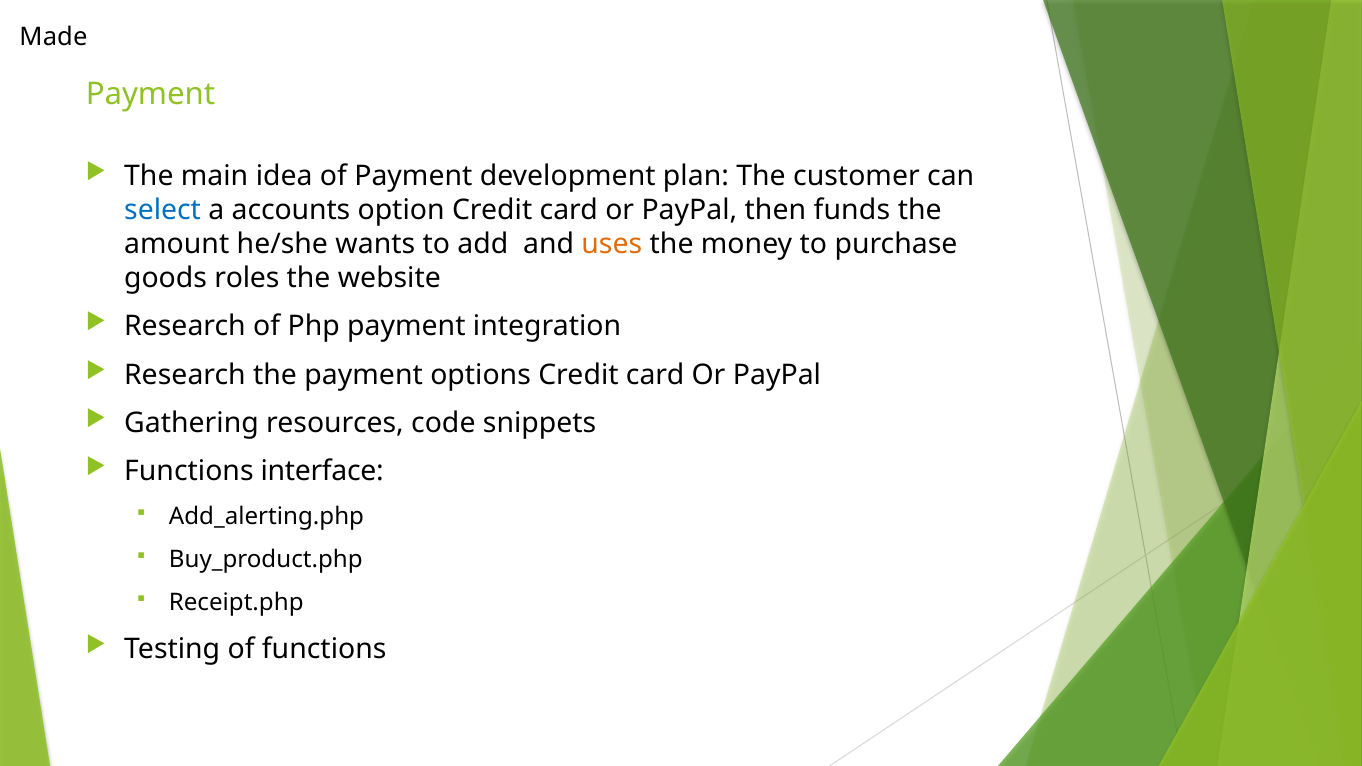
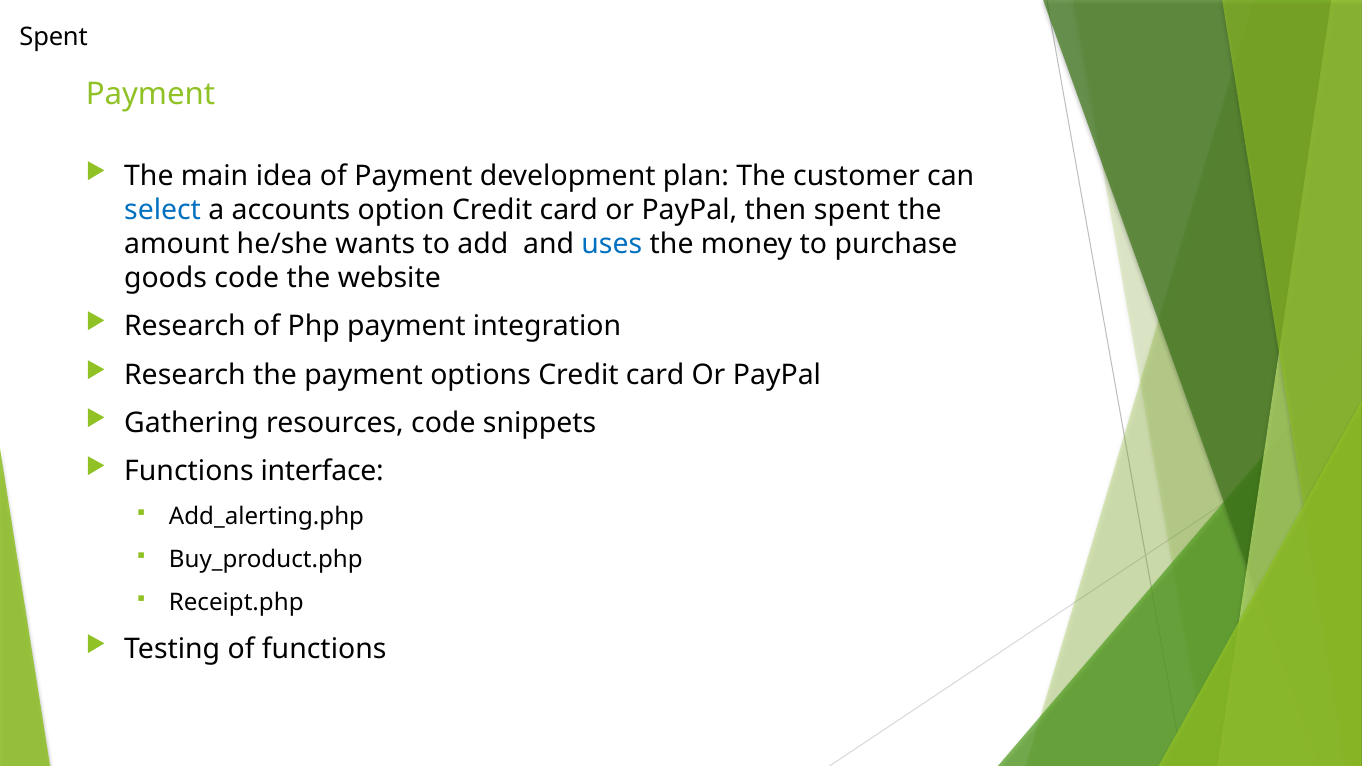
Made at (53, 37): Made -> Spent
then funds: funds -> spent
uses colour: orange -> blue
goods roles: roles -> code
